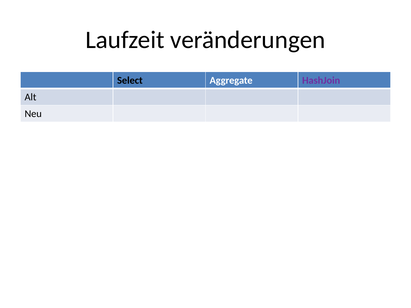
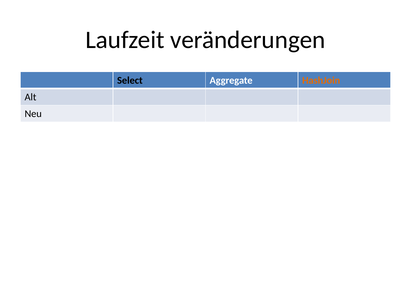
HashJoin colour: purple -> orange
